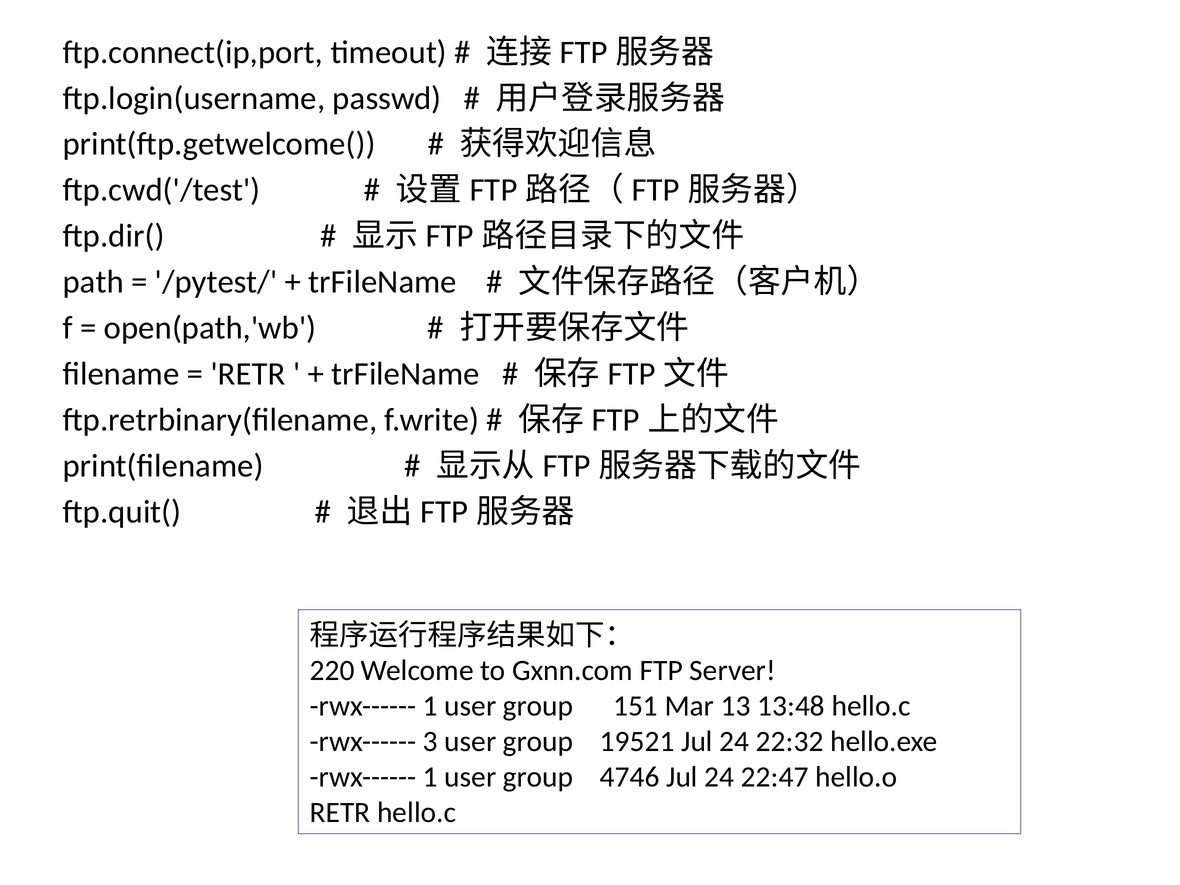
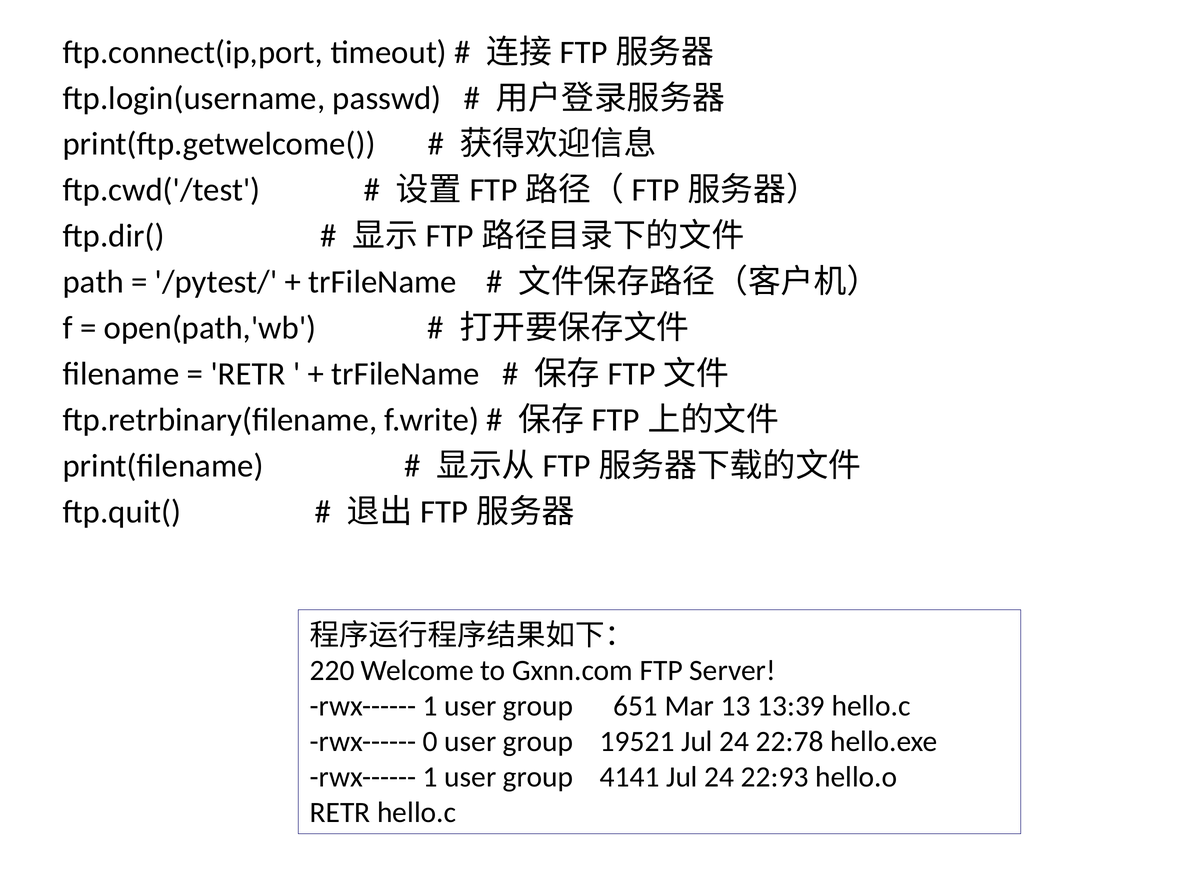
151: 151 -> 651
13:48: 13:48 -> 13:39
3: 3 -> 0
22:32: 22:32 -> 22:78
4746: 4746 -> 4141
22:47: 22:47 -> 22:93
